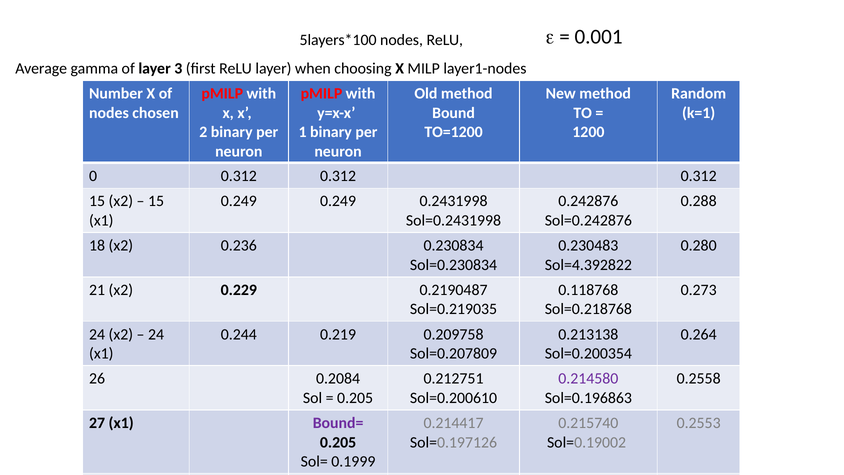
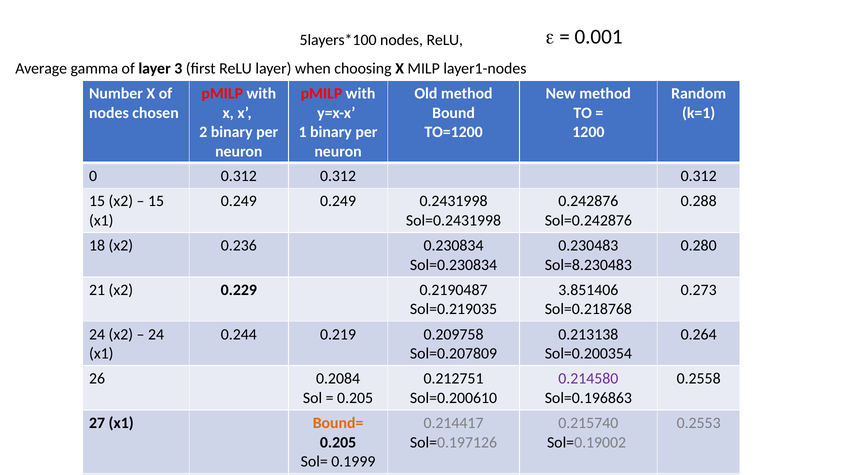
Sol=4.392822: Sol=4.392822 -> Sol=8.230483
0.118768: 0.118768 -> 3.851406
Bound= colour: purple -> orange
